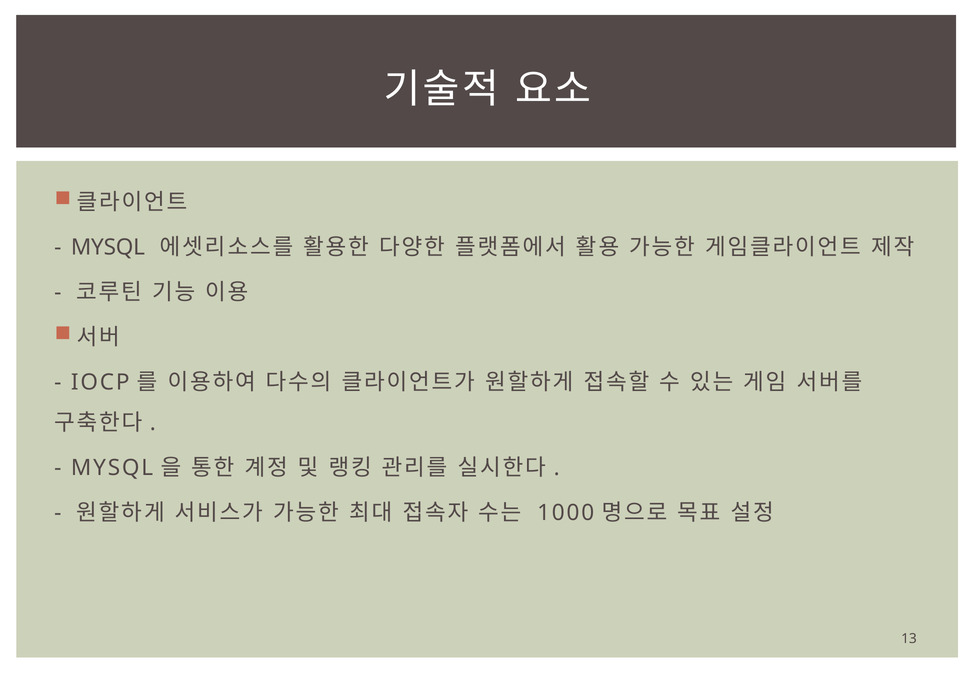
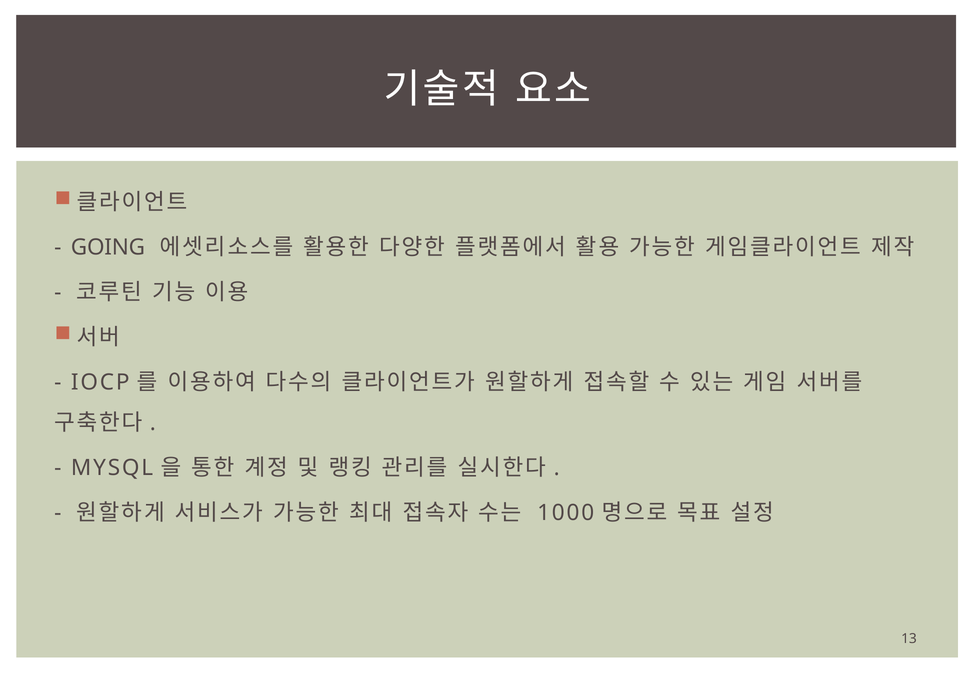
MYSQL at (108, 247): MYSQL -> GOING
